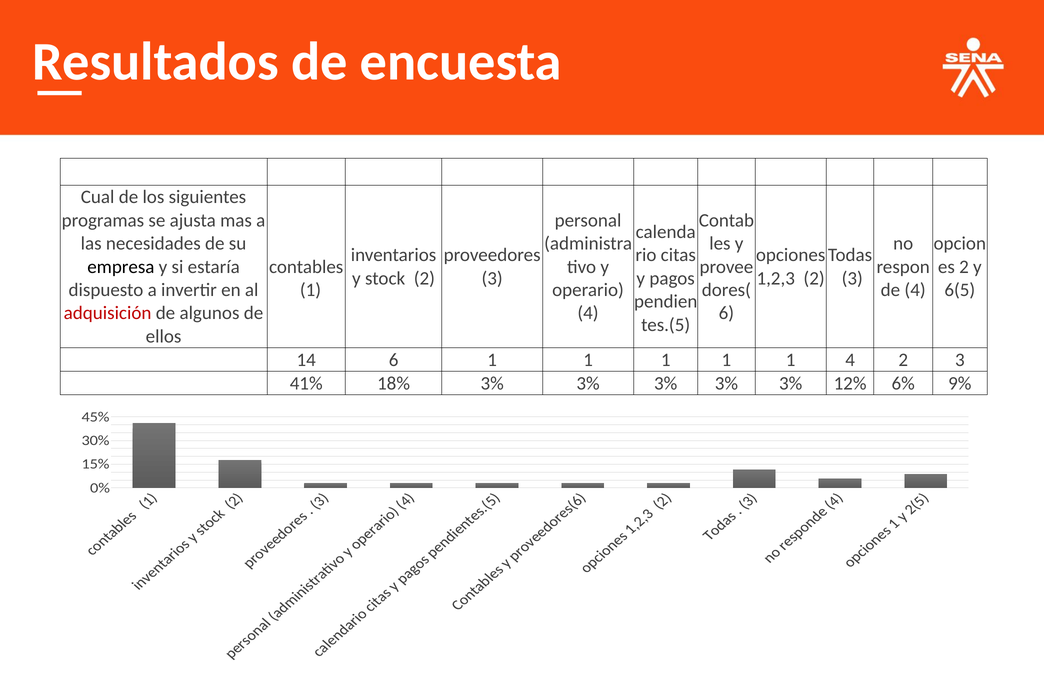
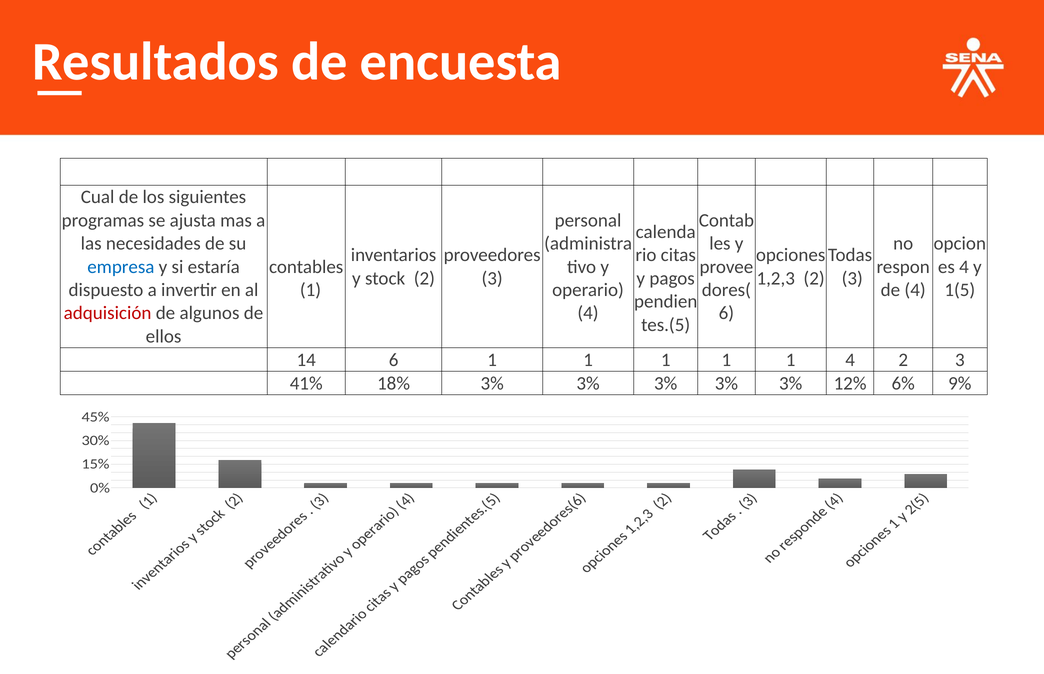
empresa colour: black -> blue
2 at (964, 267): 2 -> 4
6(5: 6(5 -> 1(5
